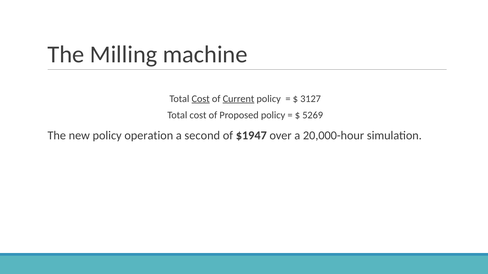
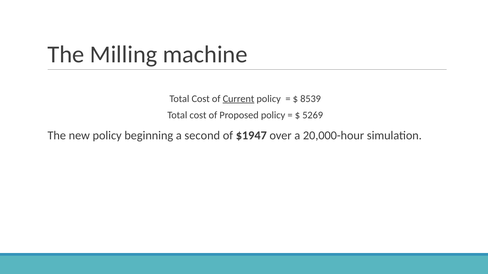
Cost at (201, 99) underline: present -> none
3127: 3127 -> 8539
operation: operation -> beginning
